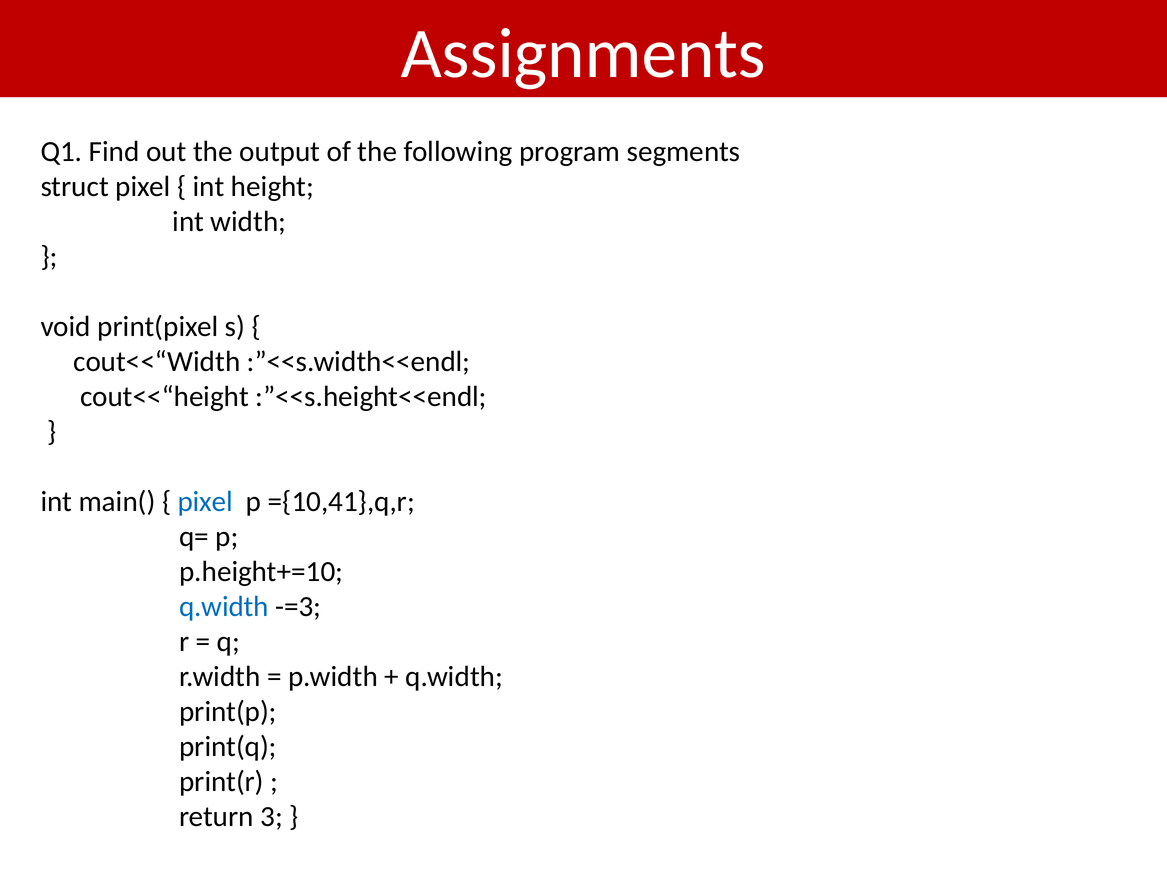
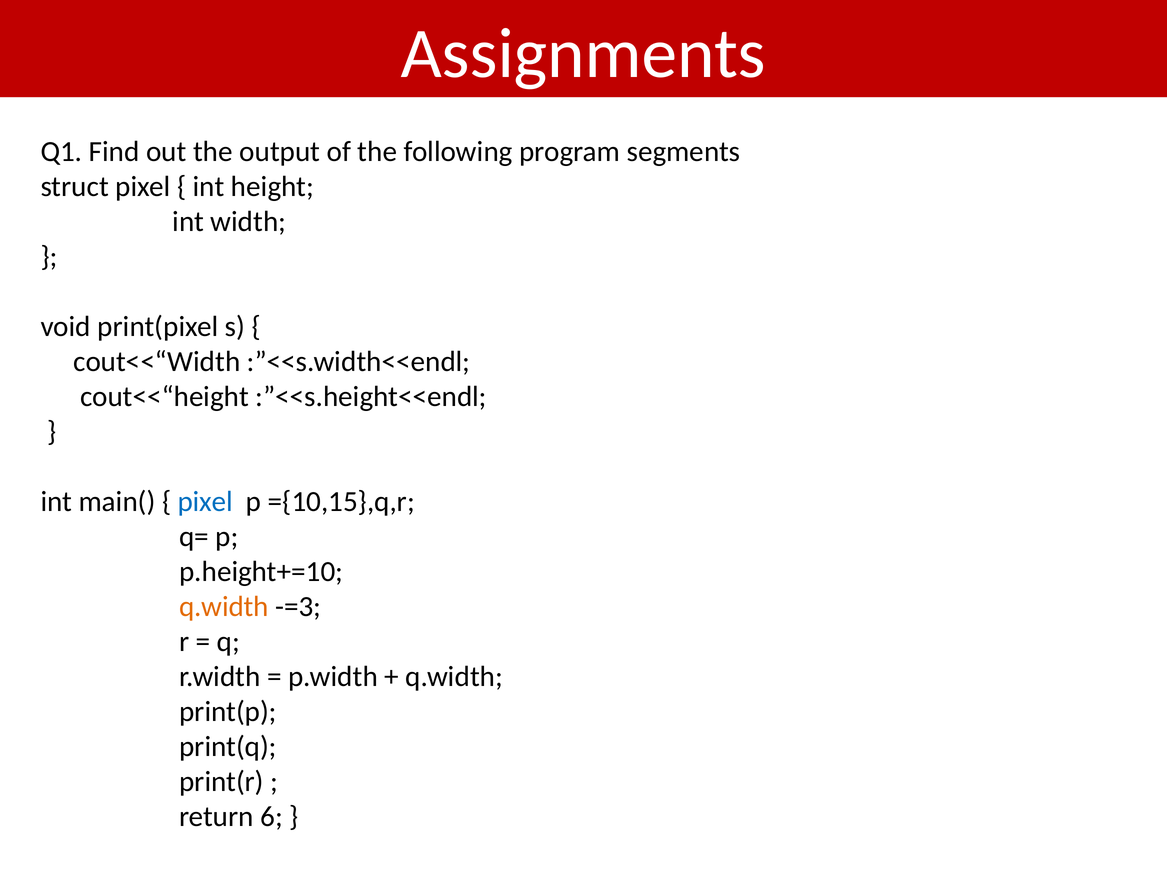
={10,41},q,r: ={10,41},q,r -> ={10,15},q,r
q.width at (224, 607) colour: blue -> orange
3: 3 -> 6
